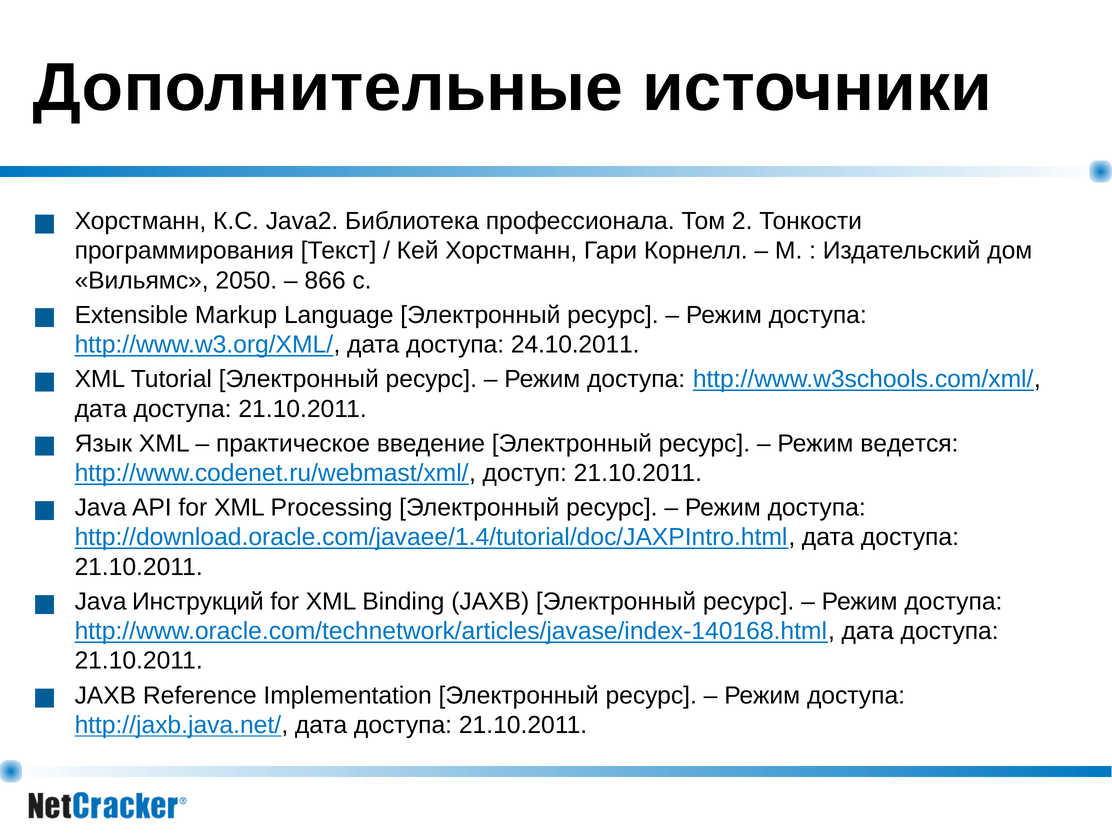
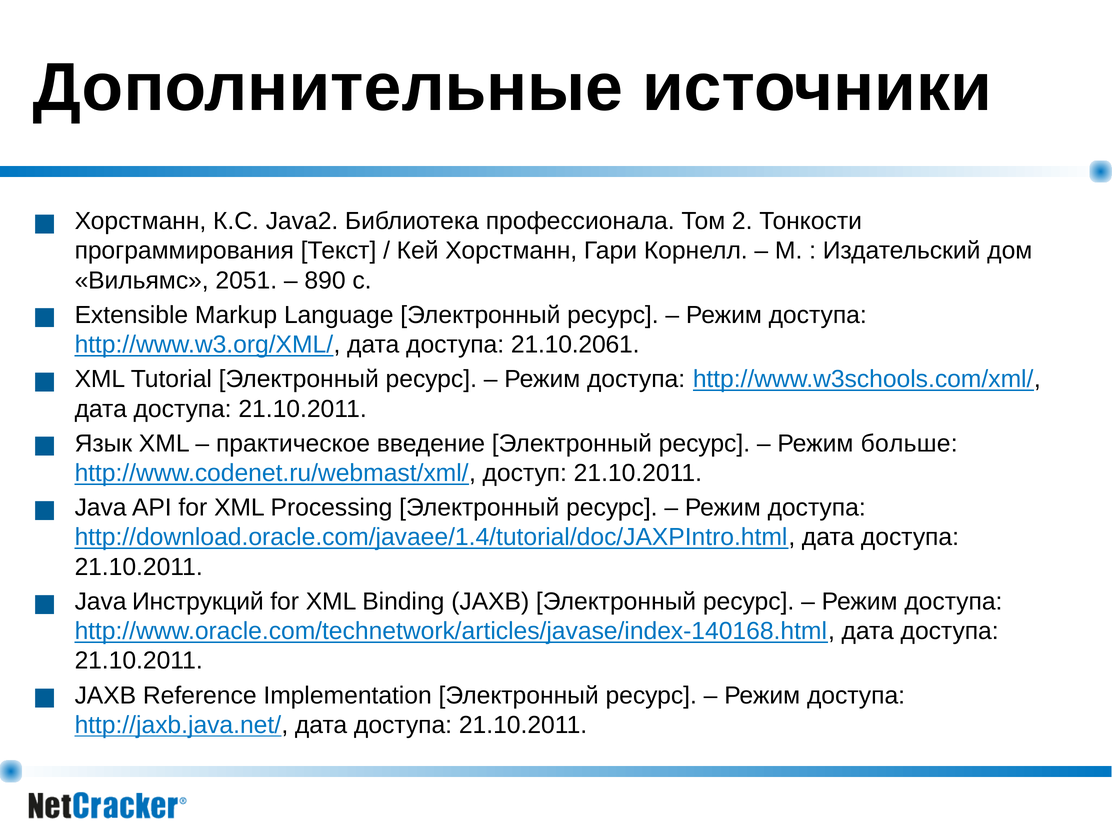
2050: 2050 -> 2051
866: 866 -> 890
24.10.2011: 24.10.2011 -> 21.10.2061
ведется: ведется -> больше
